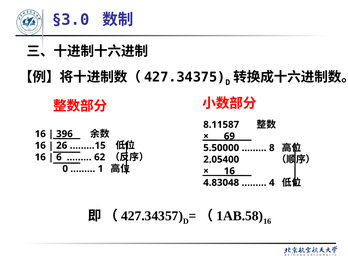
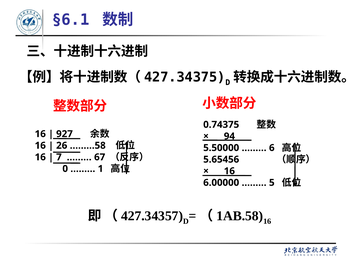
§3.0: §3.0 -> §6.1
8.11587: 8.11587 -> 0.74375
396: 396 -> 927
69: 69 -> 94
………15: ………15 -> ………58
8: 8 -> 6
6: 6 -> 7
62: 62 -> 67
2.05400: 2.05400 -> 5.65456
4.83048: 4.83048 -> 6.00000
4: 4 -> 5
